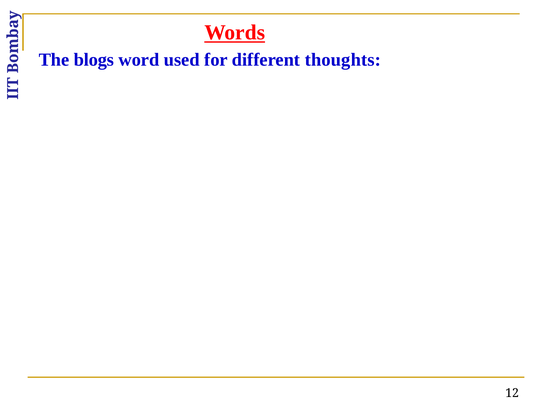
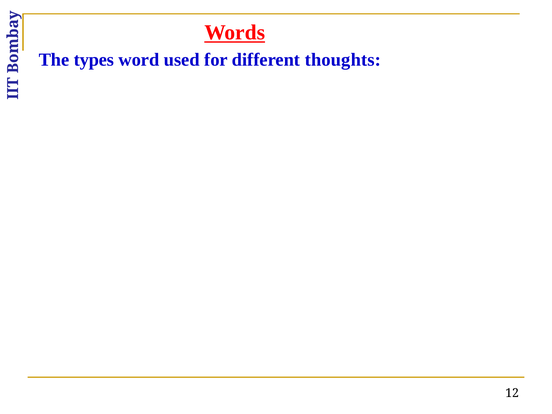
blogs: blogs -> types
